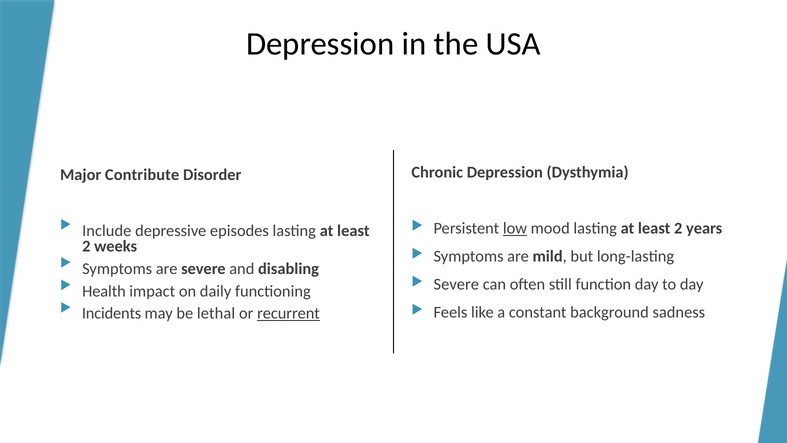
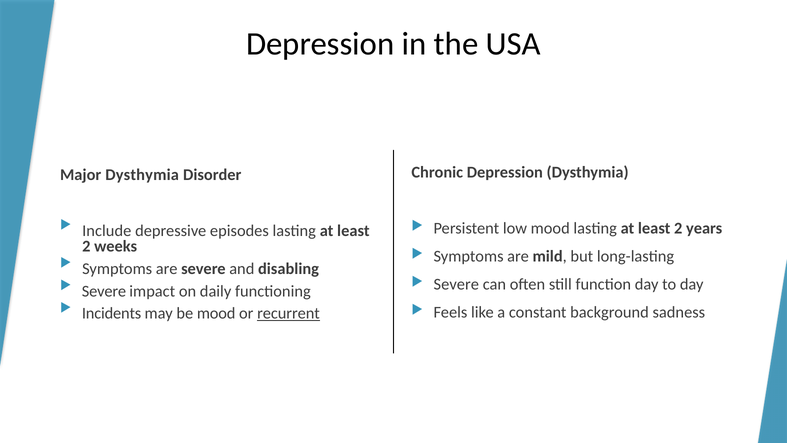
Major Contribute: Contribute -> Dysthymia
low underline: present -> none
Health at (104, 291): Health -> Severe
be lethal: lethal -> mood
